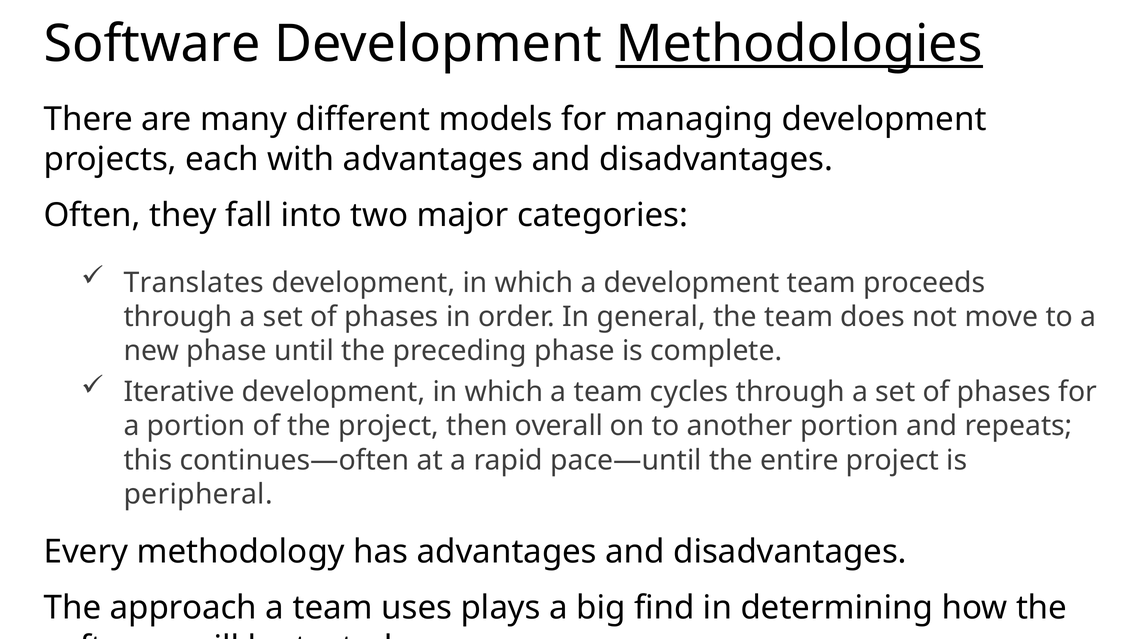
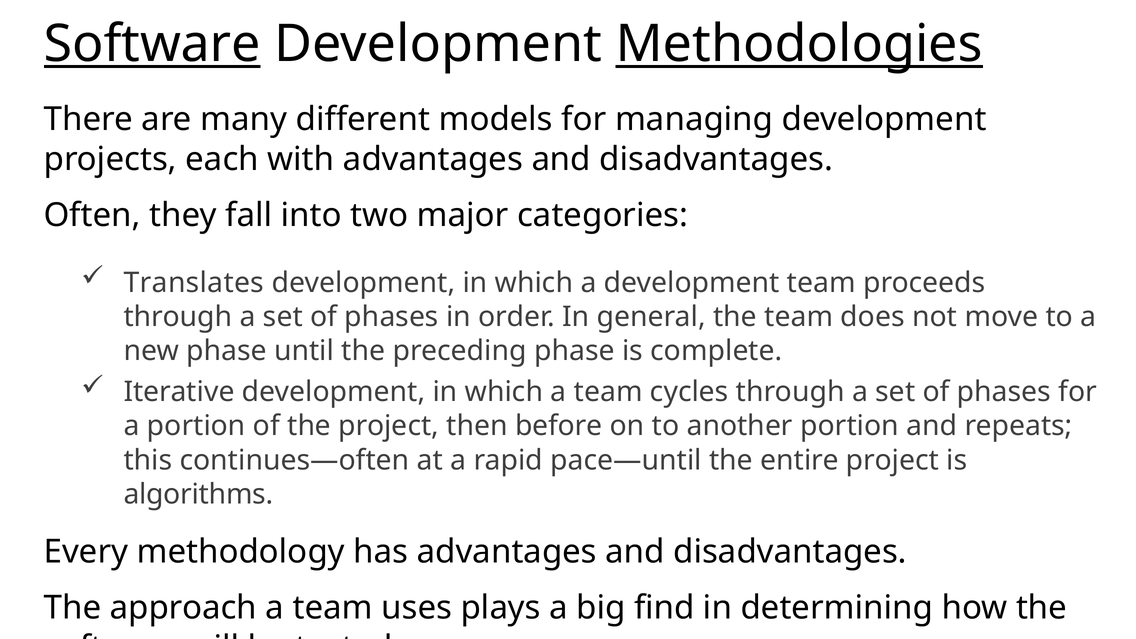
Software at (152, 44) underline: none -> present
overall: overall -> before
peripheral: peripheral -> algorithms
